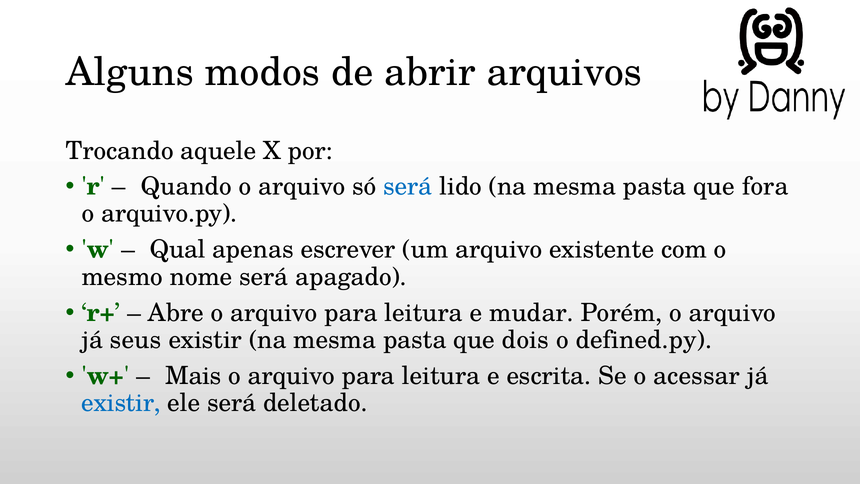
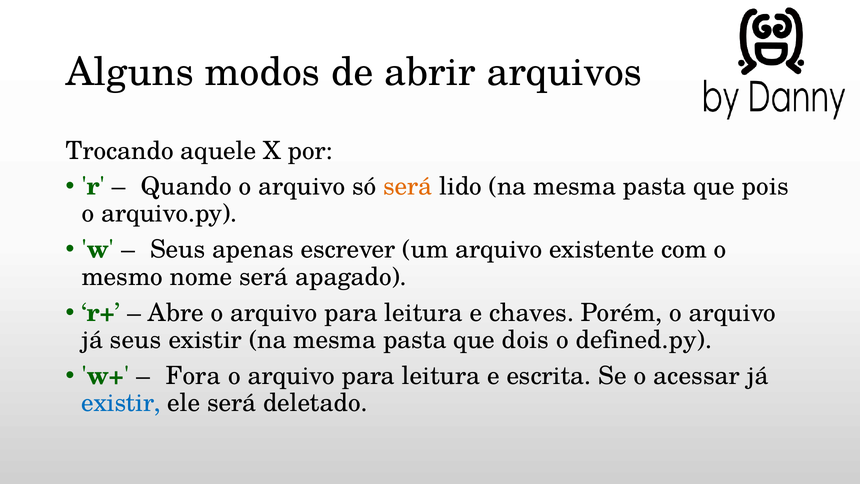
será at (408, 186) colour: blue -> orange
fora: fora -> pois
Qual at (178, 249): Qual -> Seus
mudar: mudar -> chaves
Mais: Mais -> Fora
